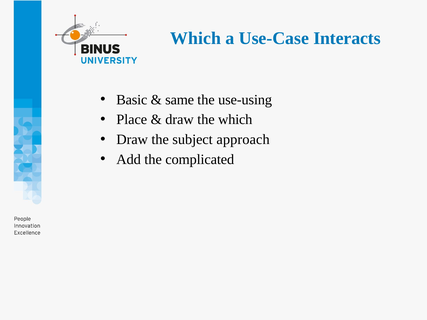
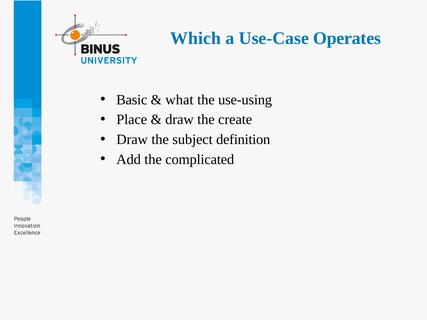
Interacts: Interacts -> Operates
same: same -> what
the which: which -> create
approach: approach -> definition
